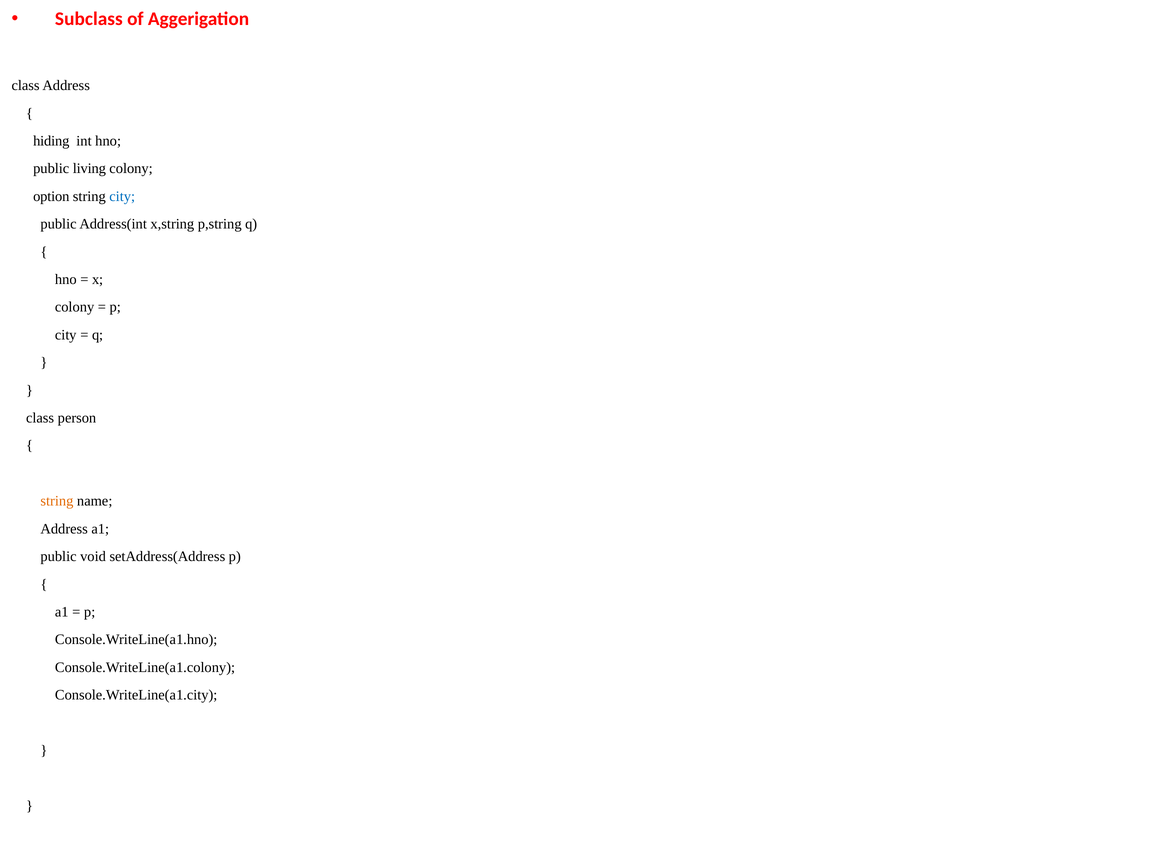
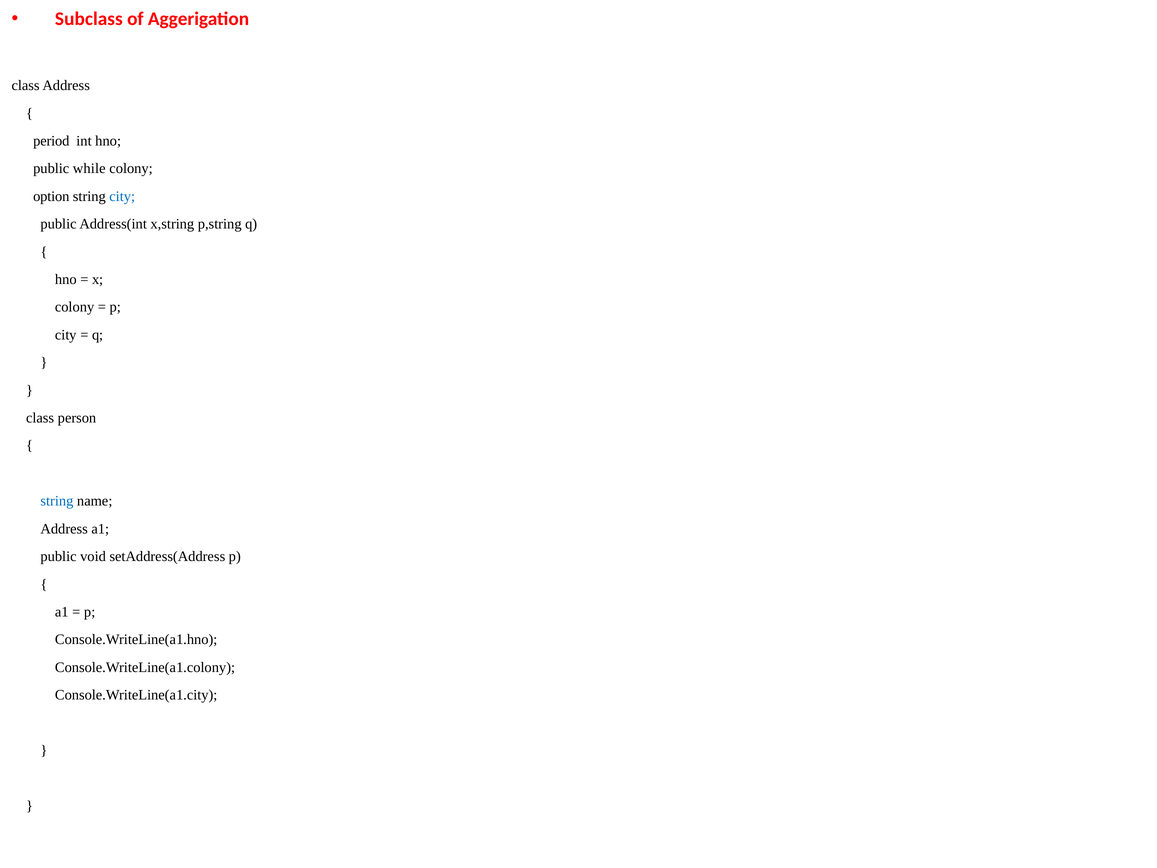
hiding: hiding -> period
living: living -> while
string at (57, 501) colour: orange -> blue
